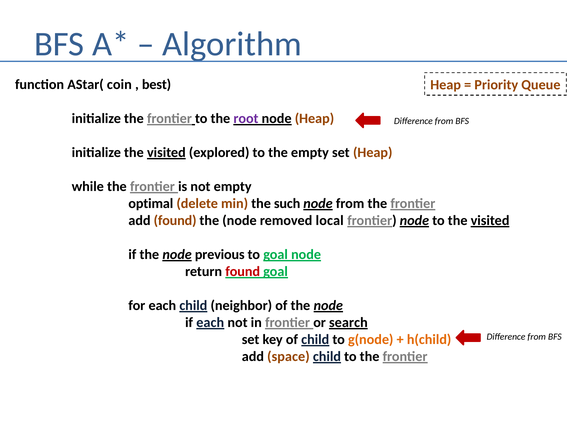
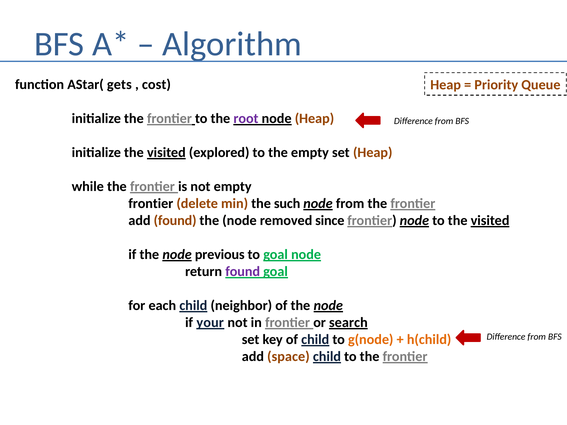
coin: coin -> gets
best: best -> cost
optimal at (151, 204): optimal -> frontier
local: local -> since
found at (243, 272) colour: red -> purple
if each: each -> your
